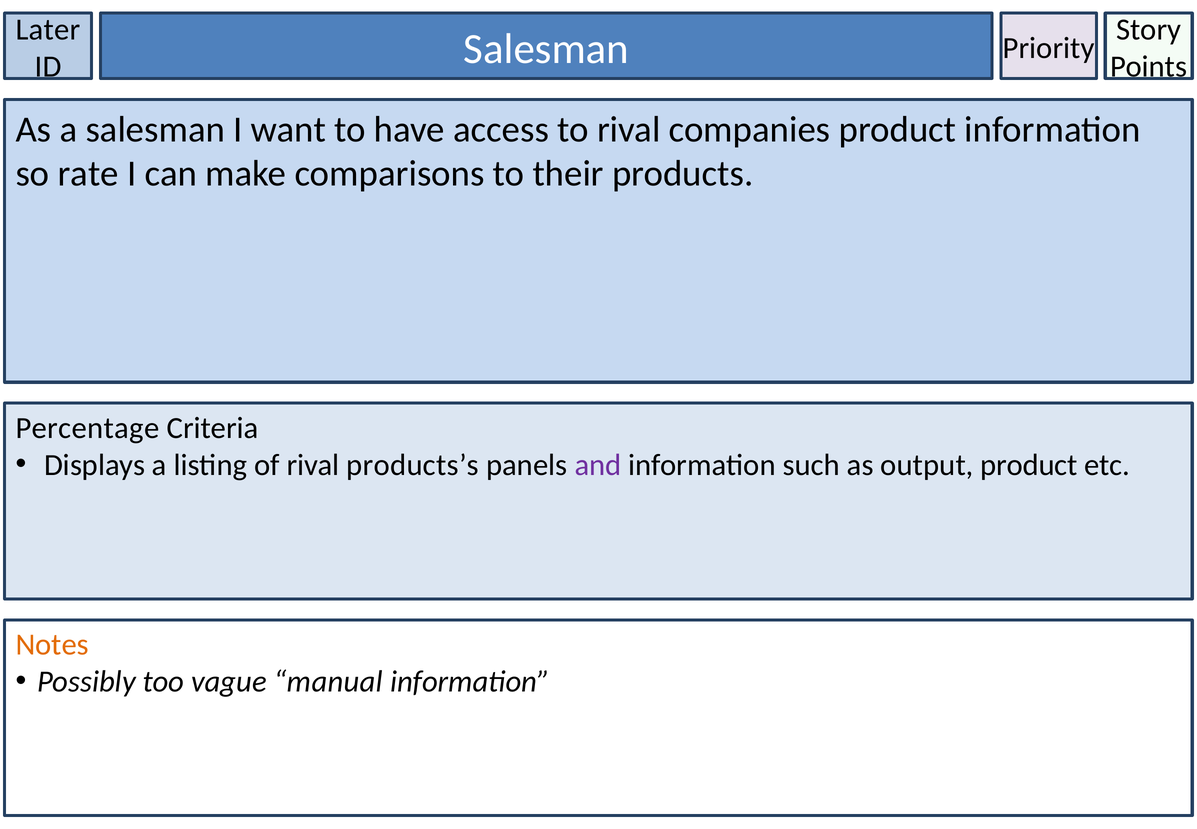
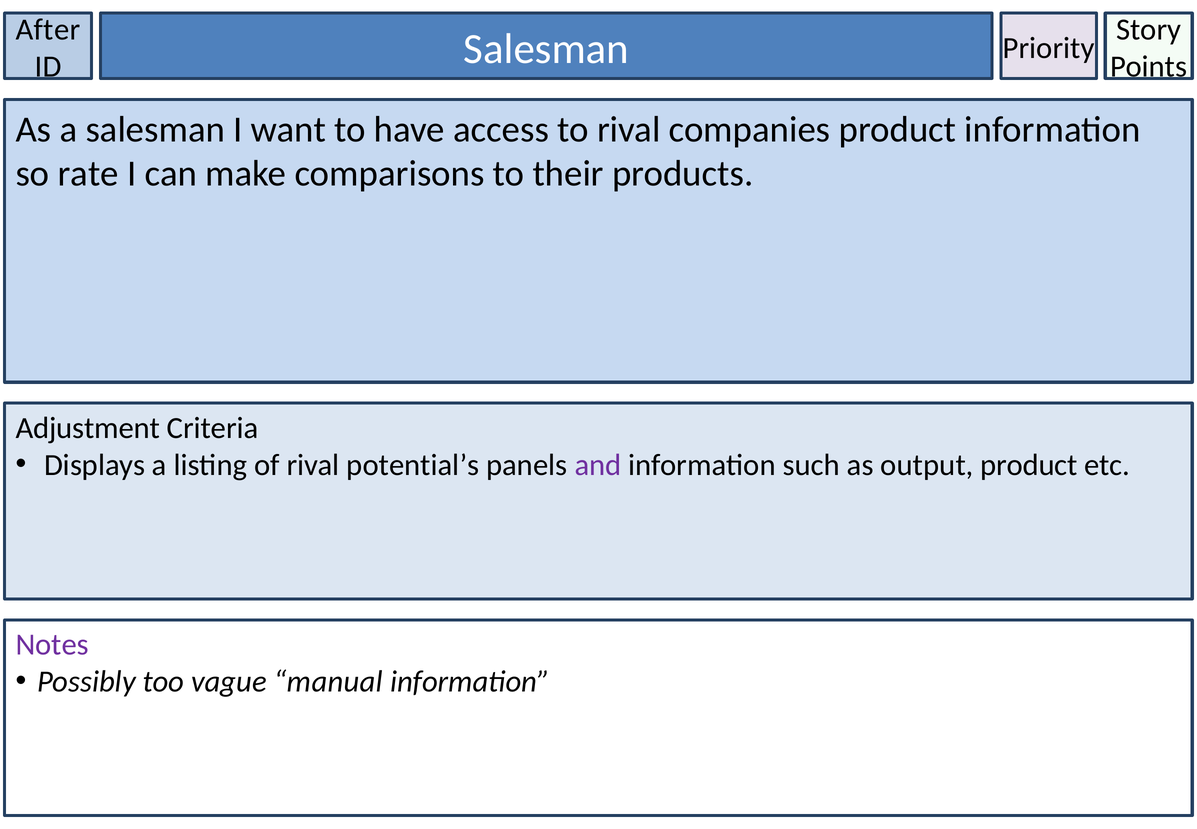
Later: Later -> After
Percentage: Percentage -> Adjustment
products’s: products’s -> potential’s
Notes colour: orange -> purple
